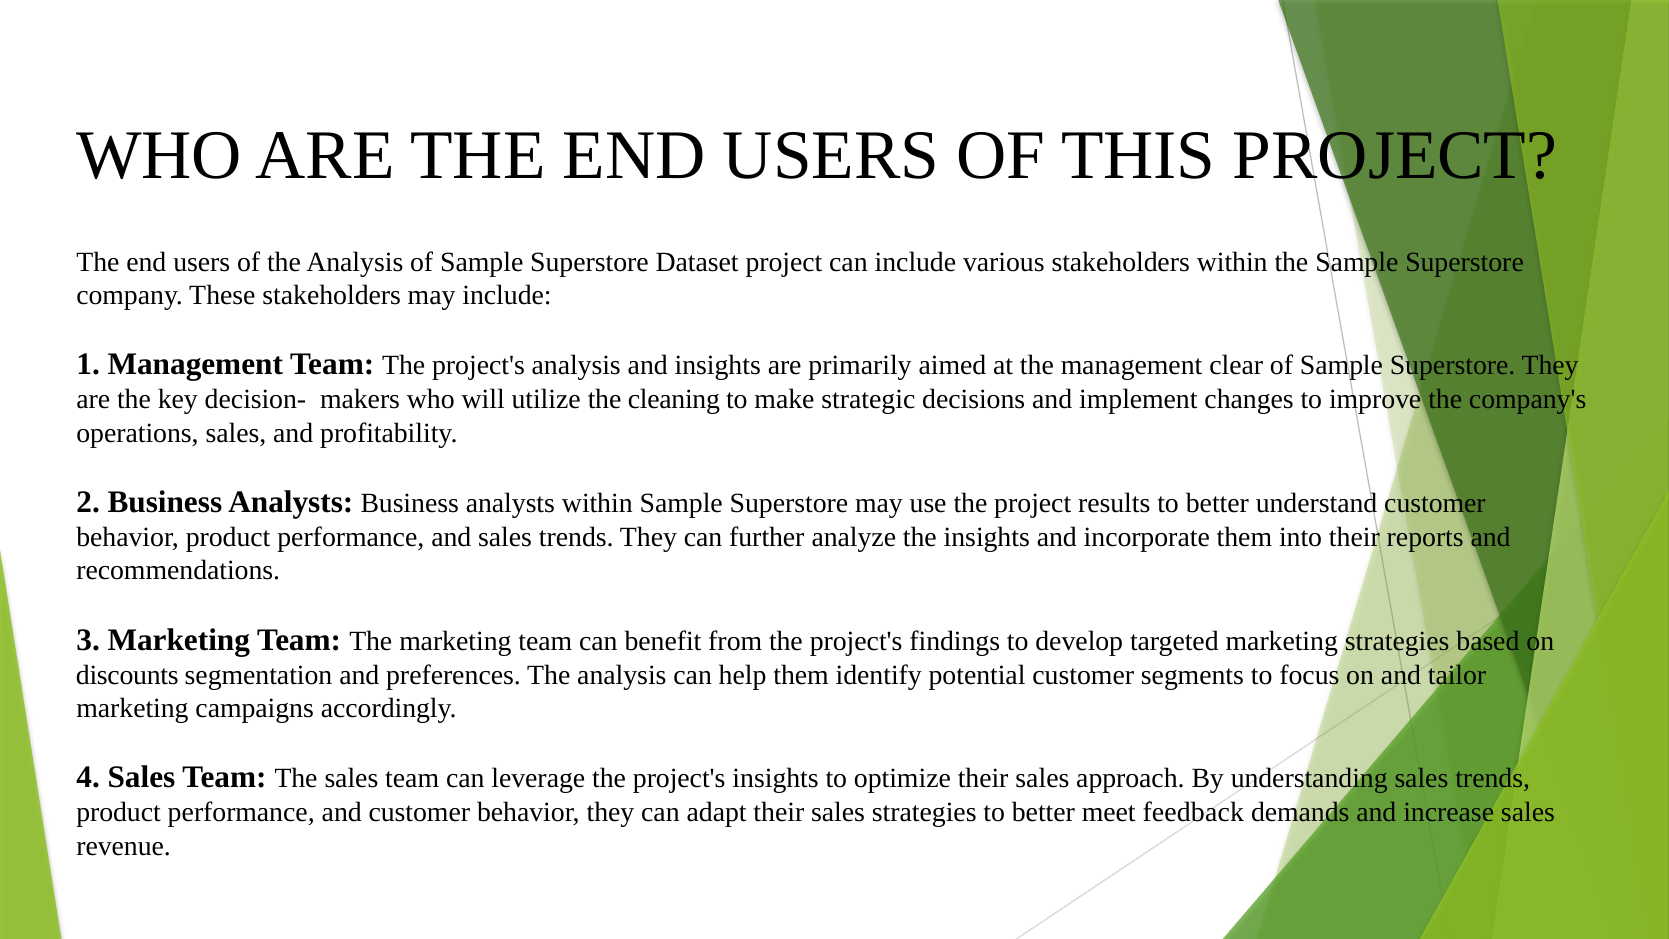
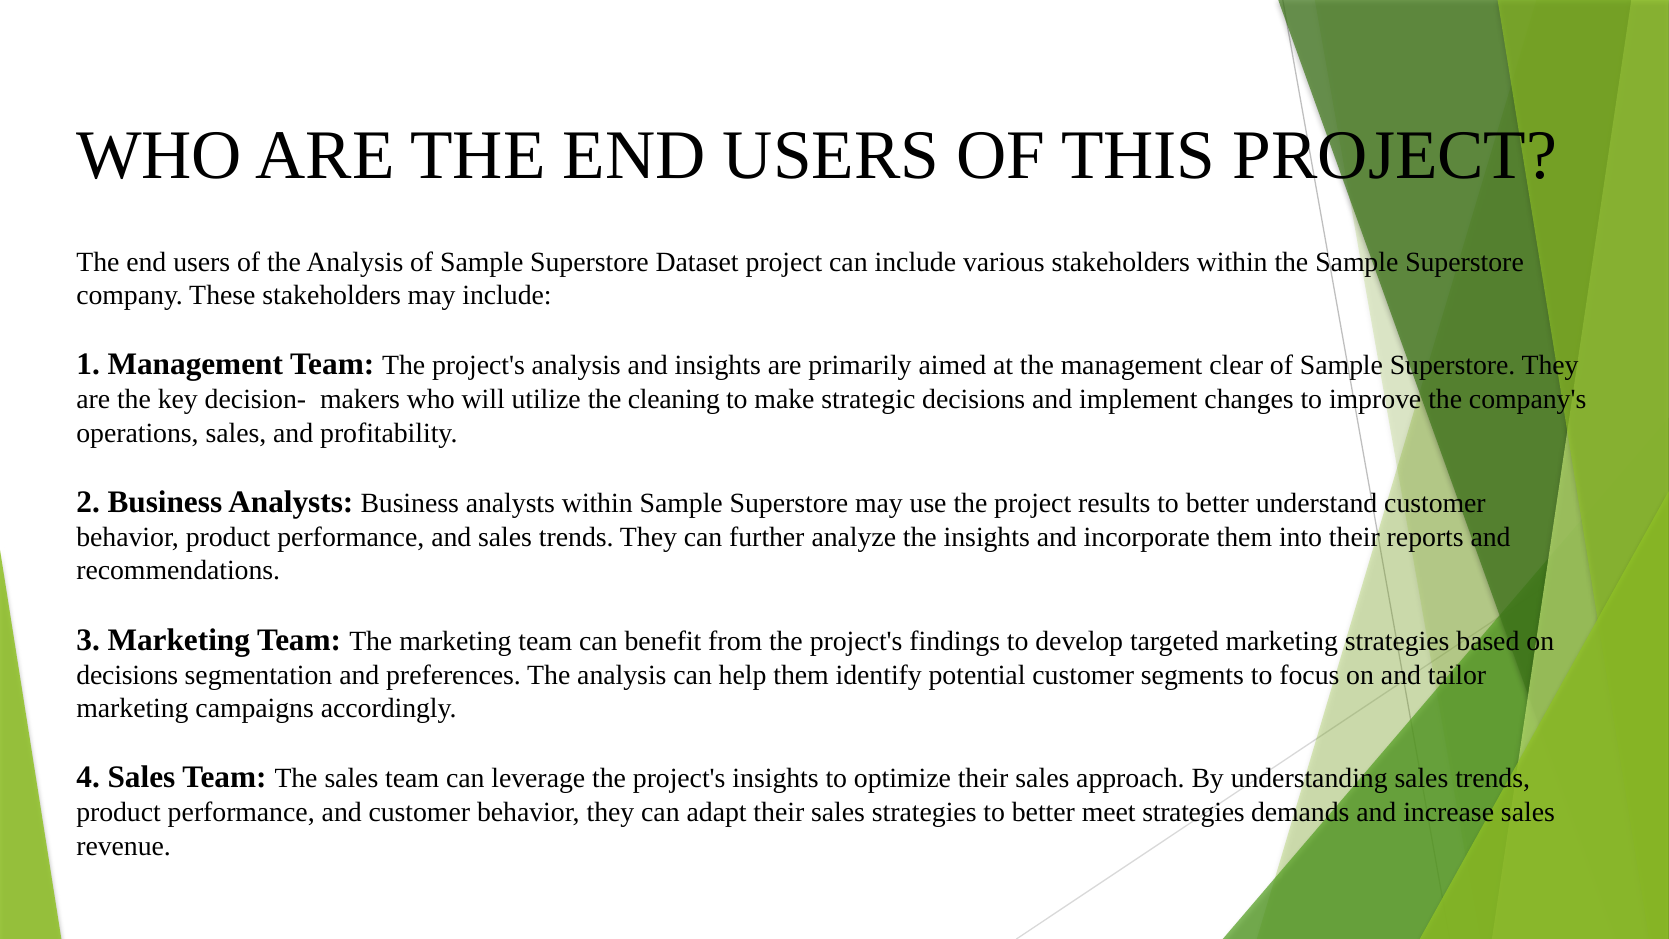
discounts at (127, 675): discounts -> decisions
meet feedback: feedback -> strategies
